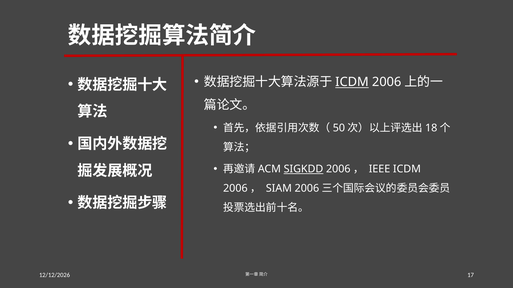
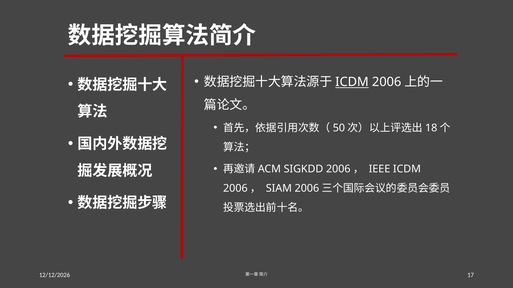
SIGKDD underline: present -> none
